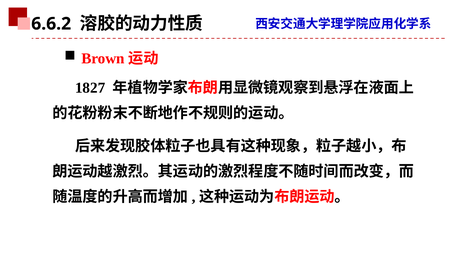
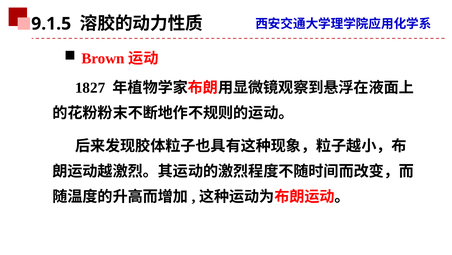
6.6.2: 6.6.2 -> 9.1.5
